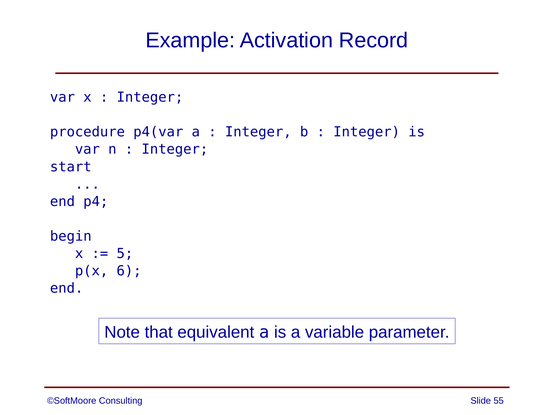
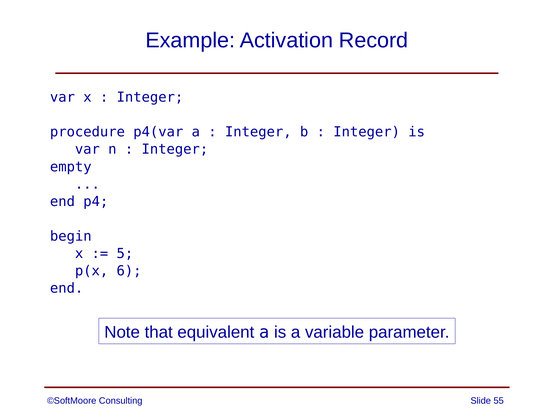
start: start -> empty
